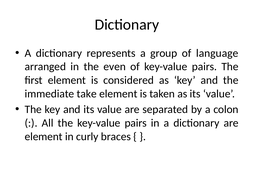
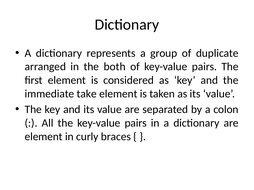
language: language -> duplicate
even: even -> both
